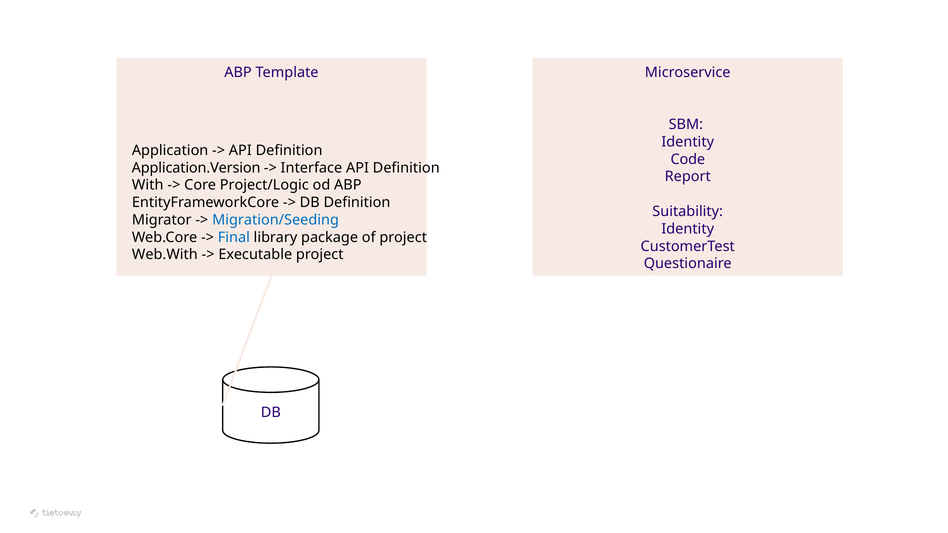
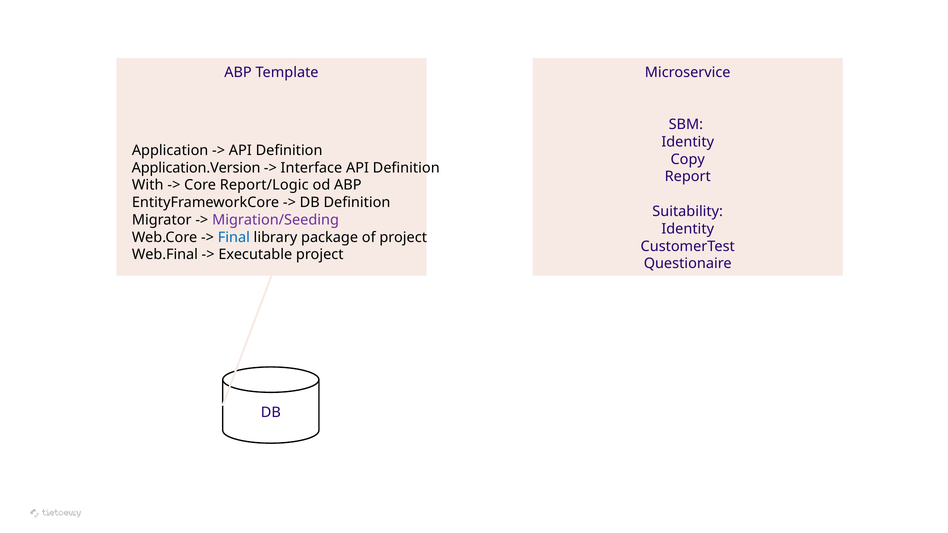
Code: Code -> Copy
Project/Logic: Project/Logic -> Report/Logic
Migration/Seeding colour: blue -> purple
Web.With: Web.With -> Web.Final
